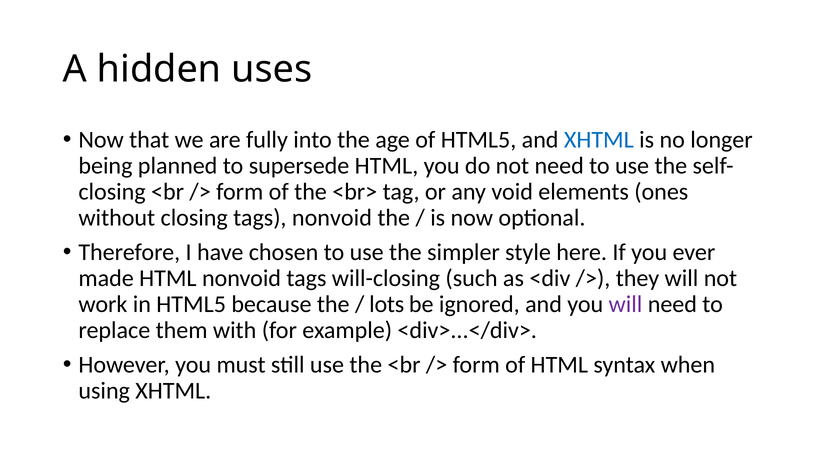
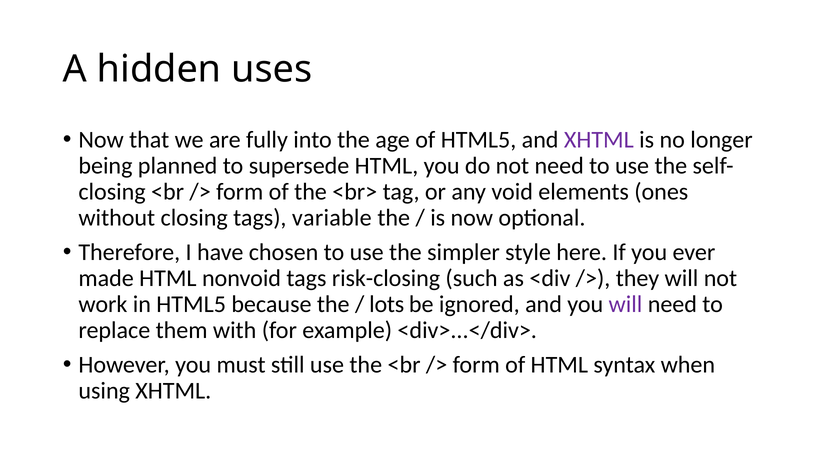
XHTML at (599, 140) colour: blue -> purple
tags nonvoid: nonvoid -> variable
will-closing: will-closing -> risk-closing
